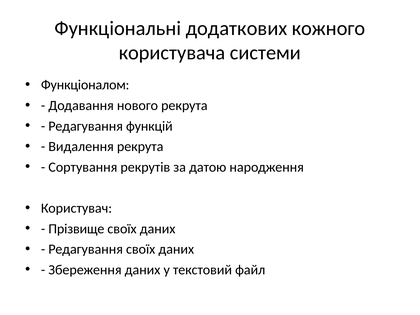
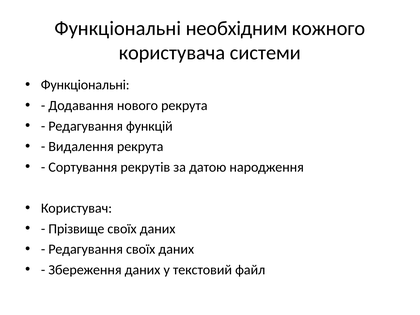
додаткових: додаткових -> необхідним
Функціоналом at (85, 85): Функціоналом -> Функціональні
